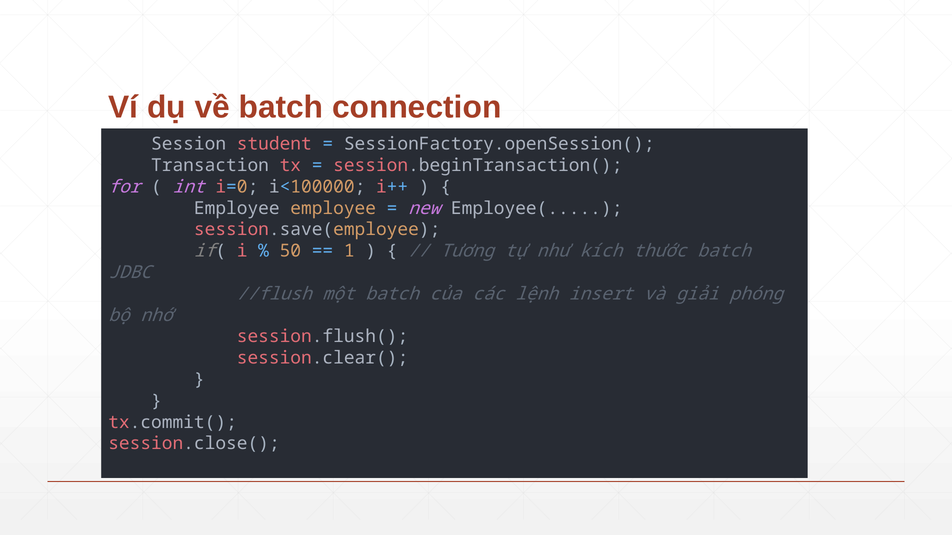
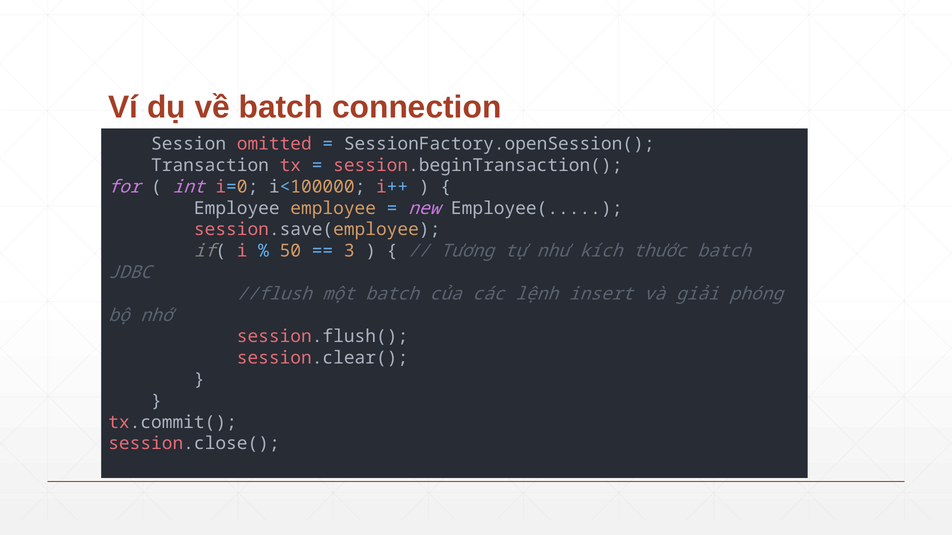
student: student -> omitted
1: 1 -> 3
